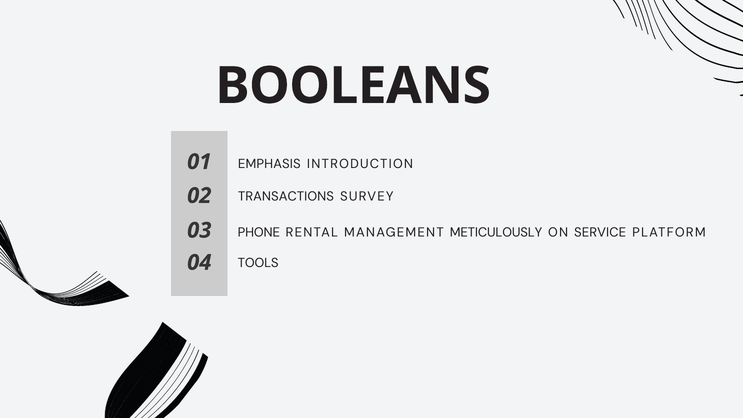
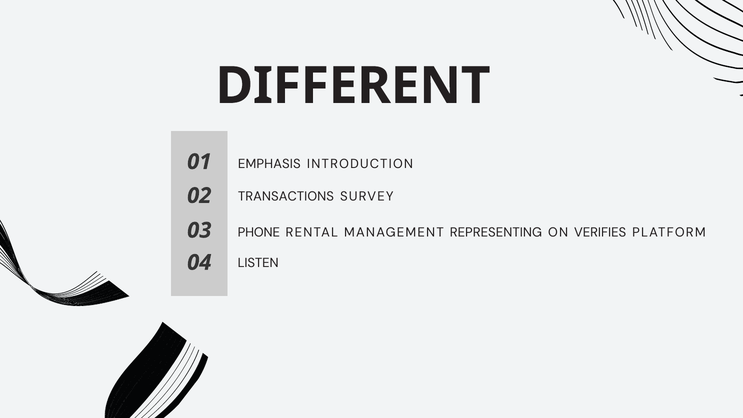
BOOLEANS: BOOLEANS -> DIFFERENT
METICULOUSLY: METICULOUSLY -> REPRESENTING
SERVICE: SERVICE -> VERIFIES
TOOLS: TOOLS -> LISTEN
